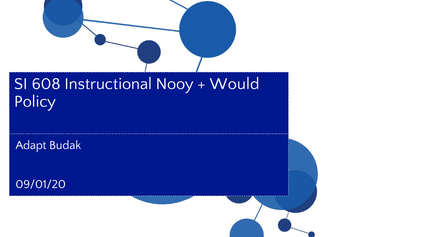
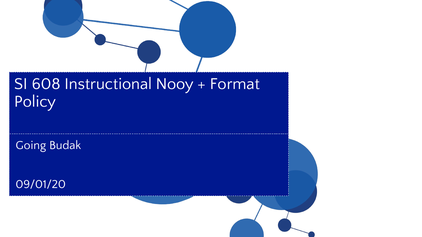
Would: Would -> Format
Adapt: Adapt -> Going
